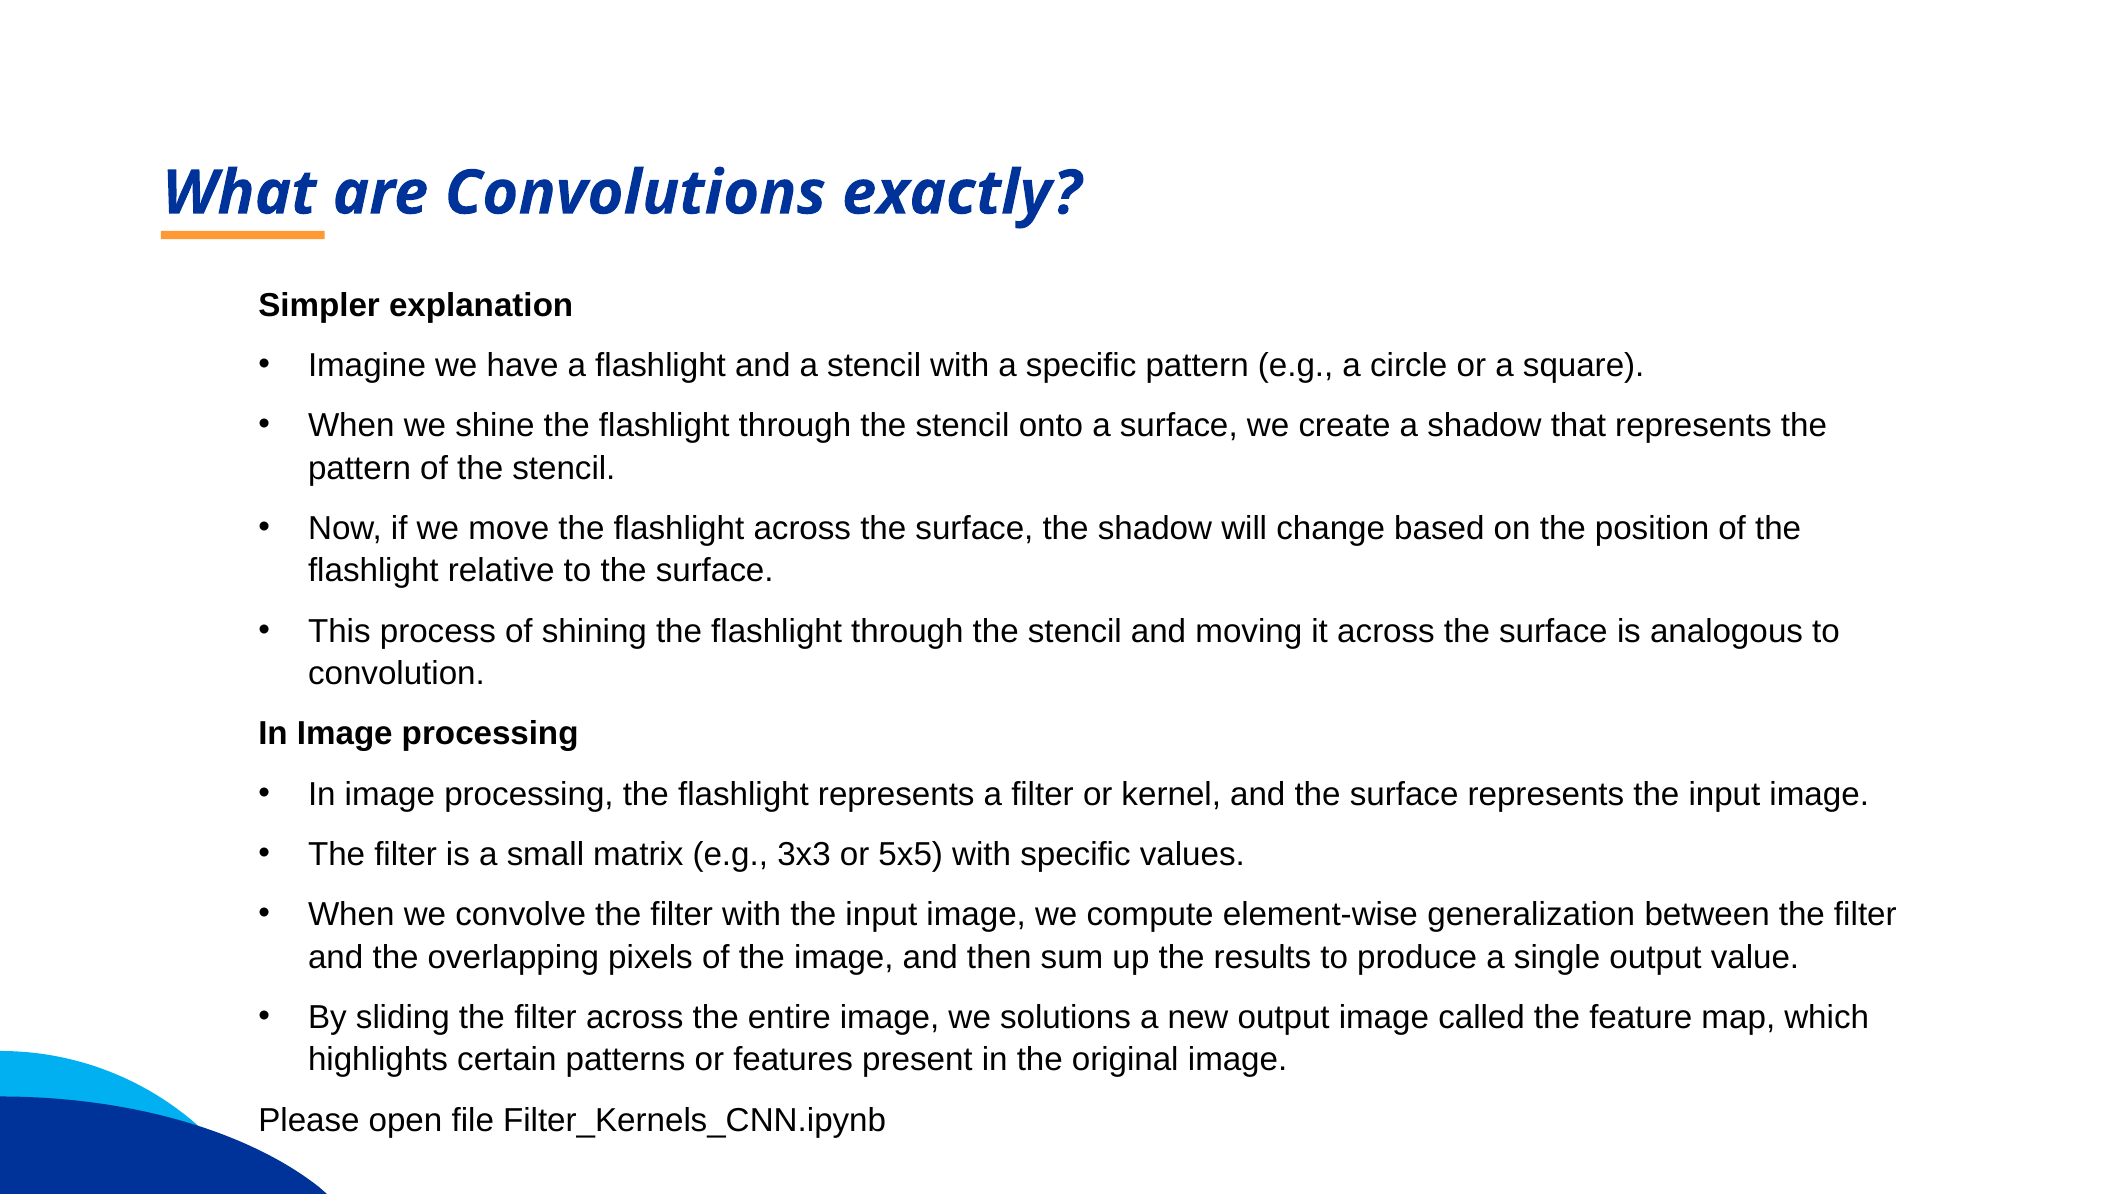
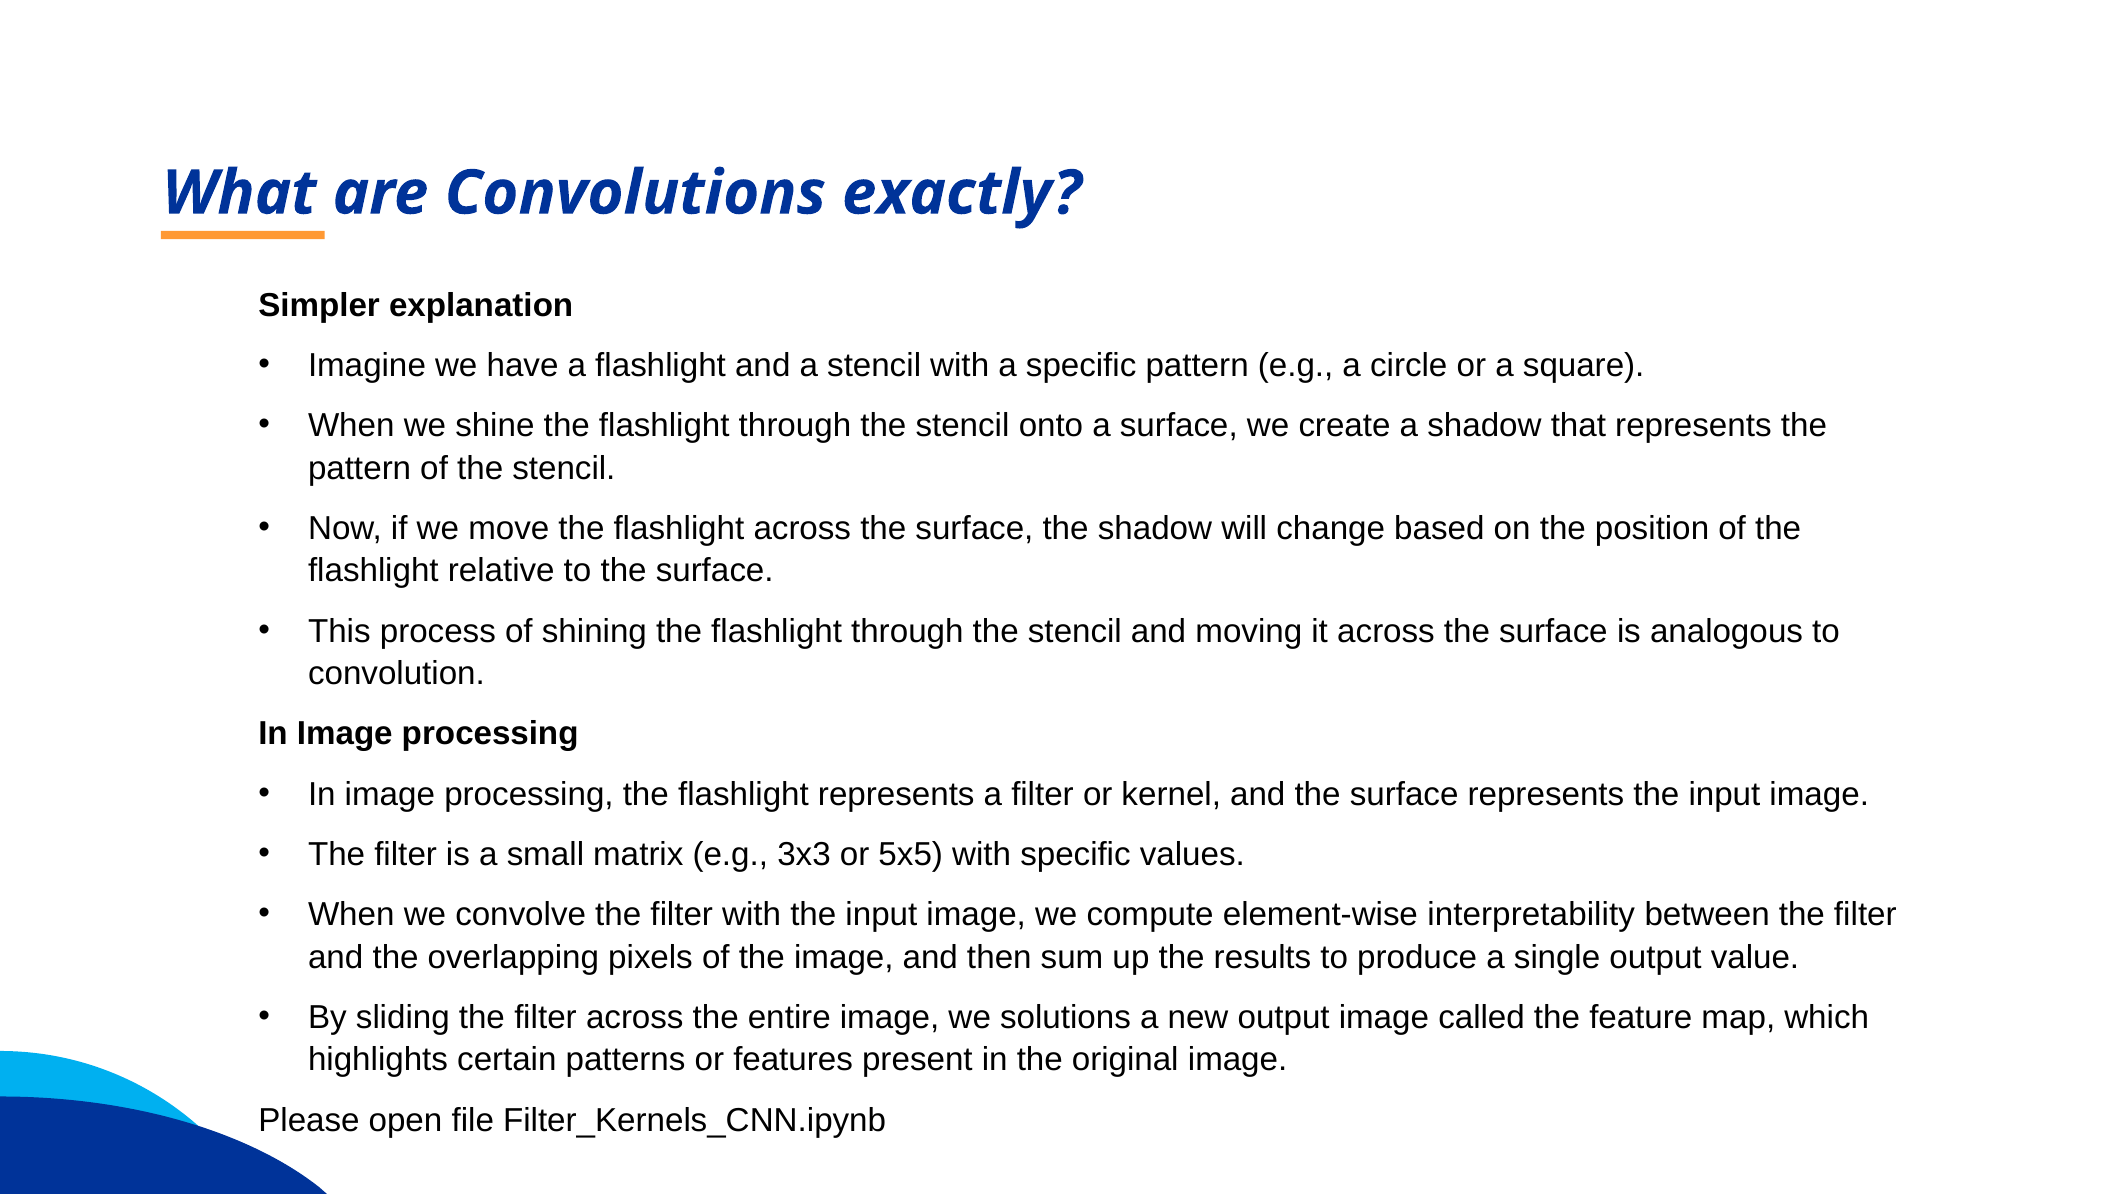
generalization: generalization -> interpretability
